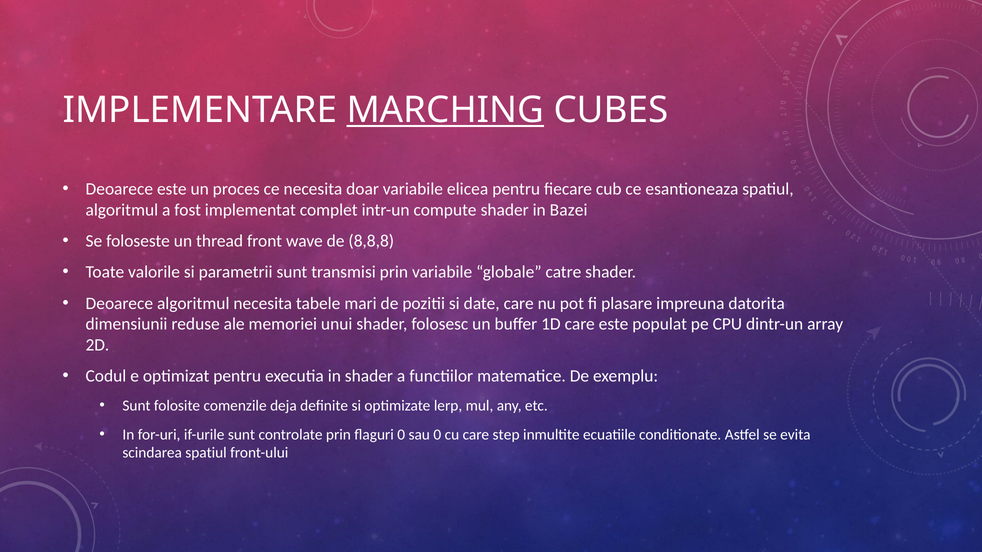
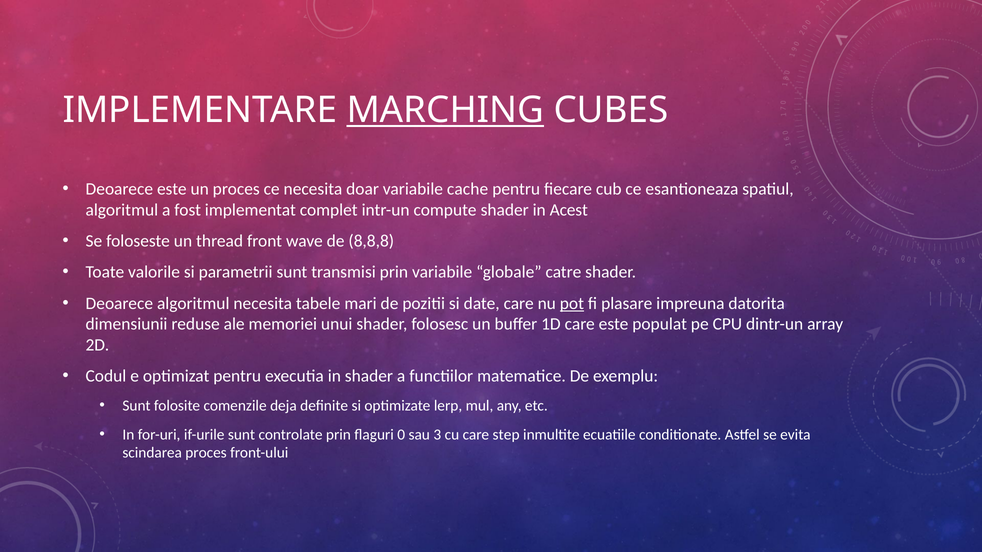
elicea: elicea -> cache
Bazei: Bazei -> Acest
pot underline: none -> present
sau 0: 0 -> 3
scindarea spatiul: spatiul -> proces
